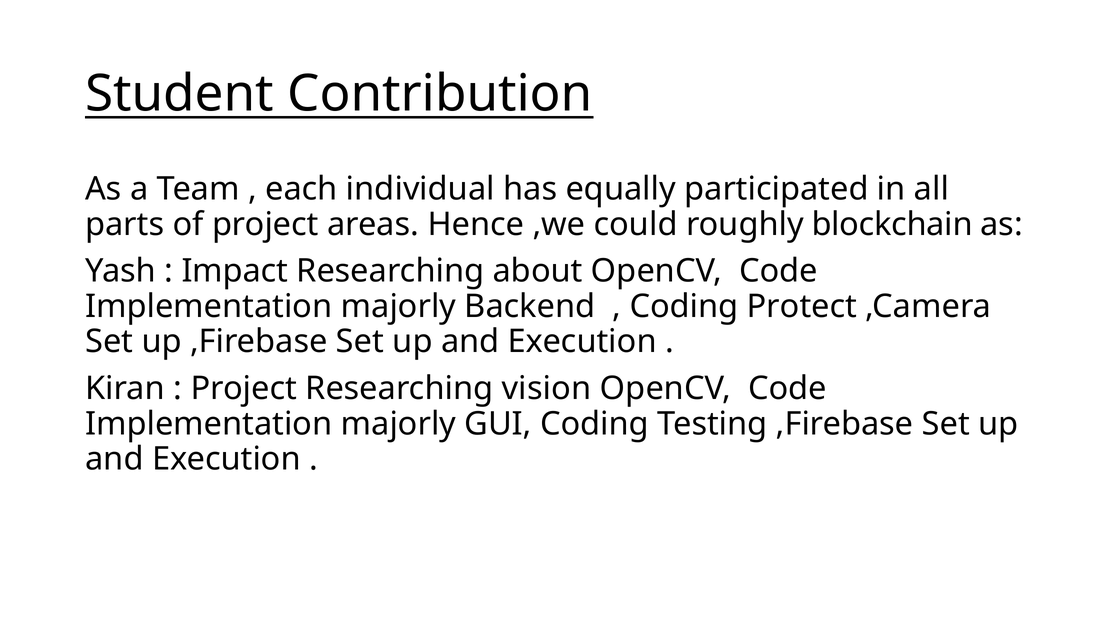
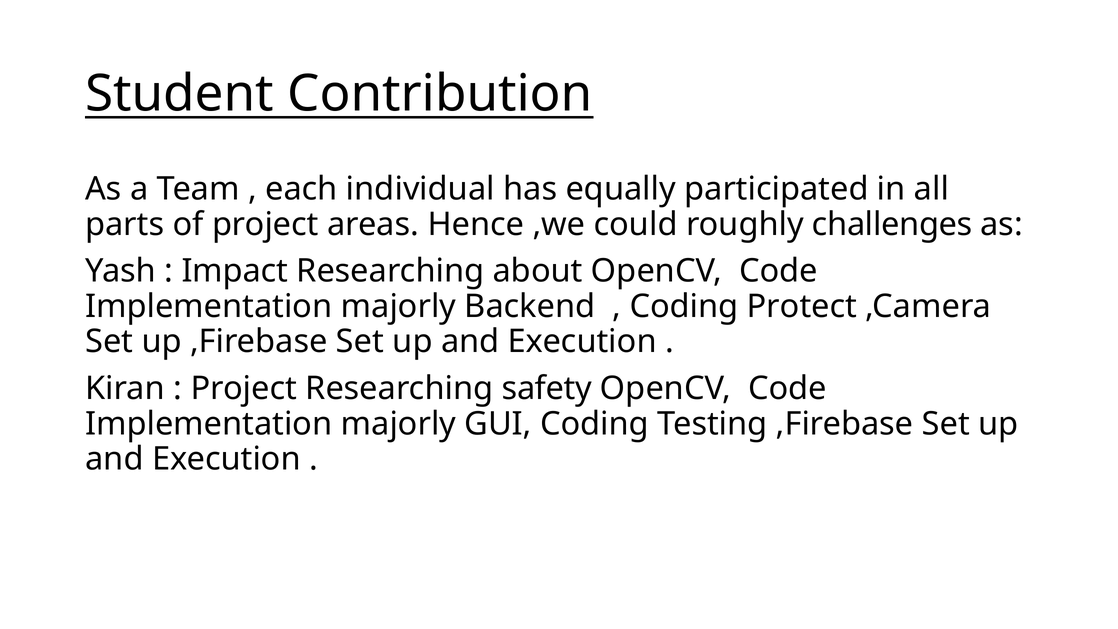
blockchain: blockchain -> challenges
vision: vision -> safety
